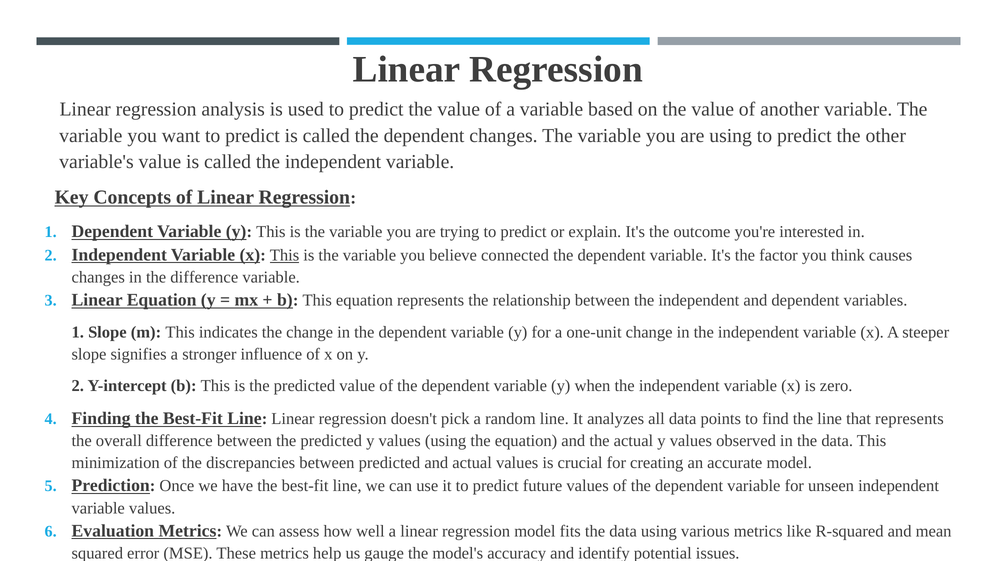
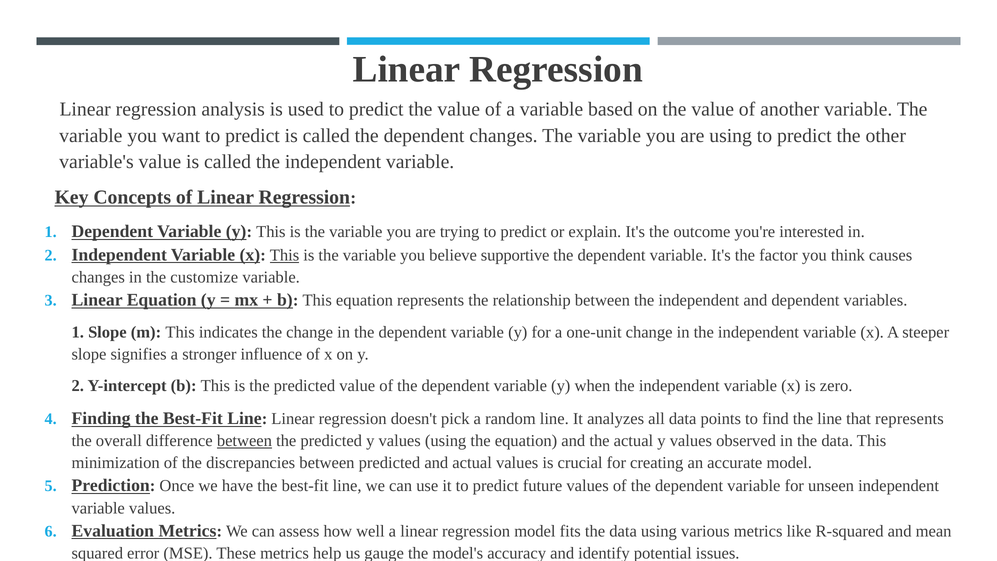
connected: connected -> supportive
the difference: difference -> customize
between at (244, 441) underline: none -> present
